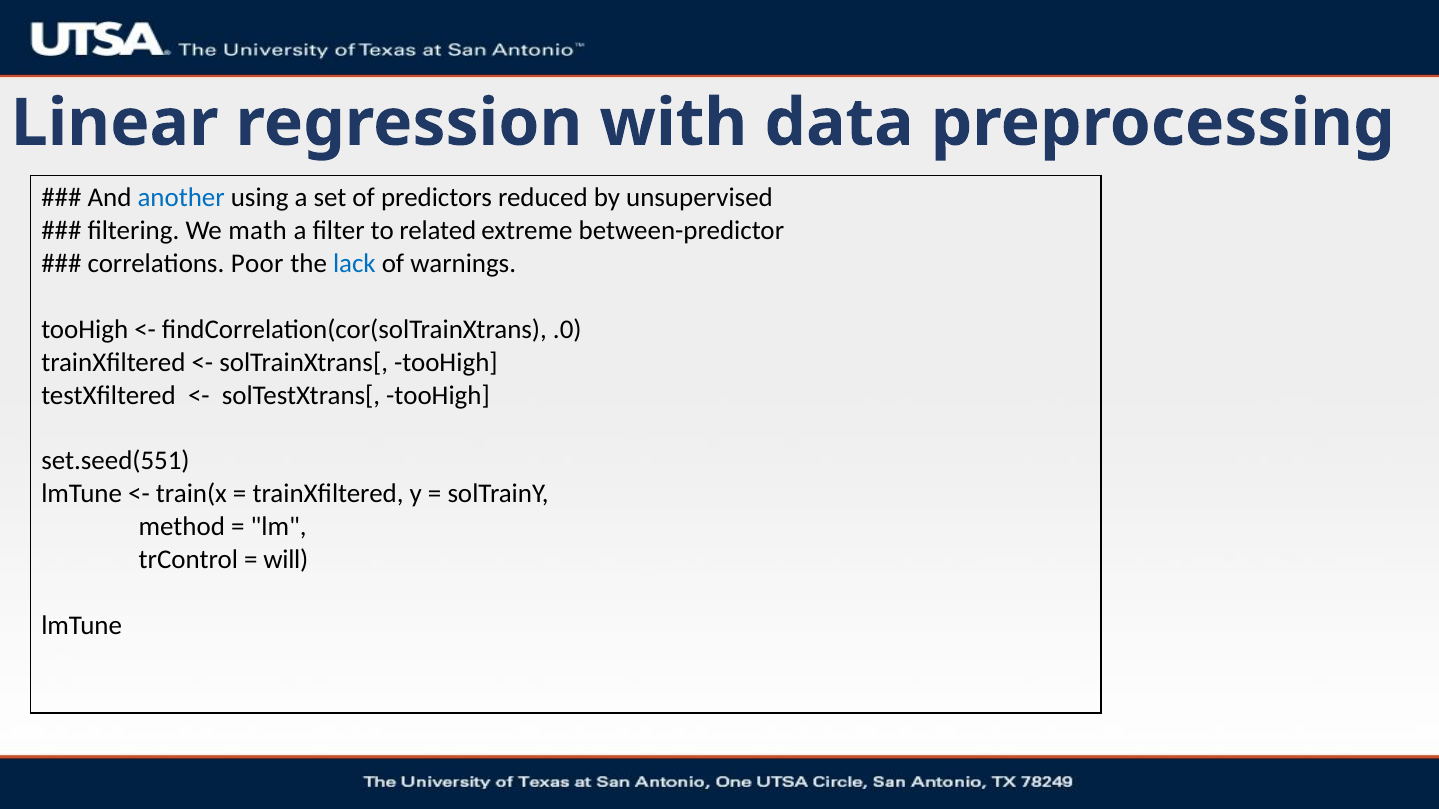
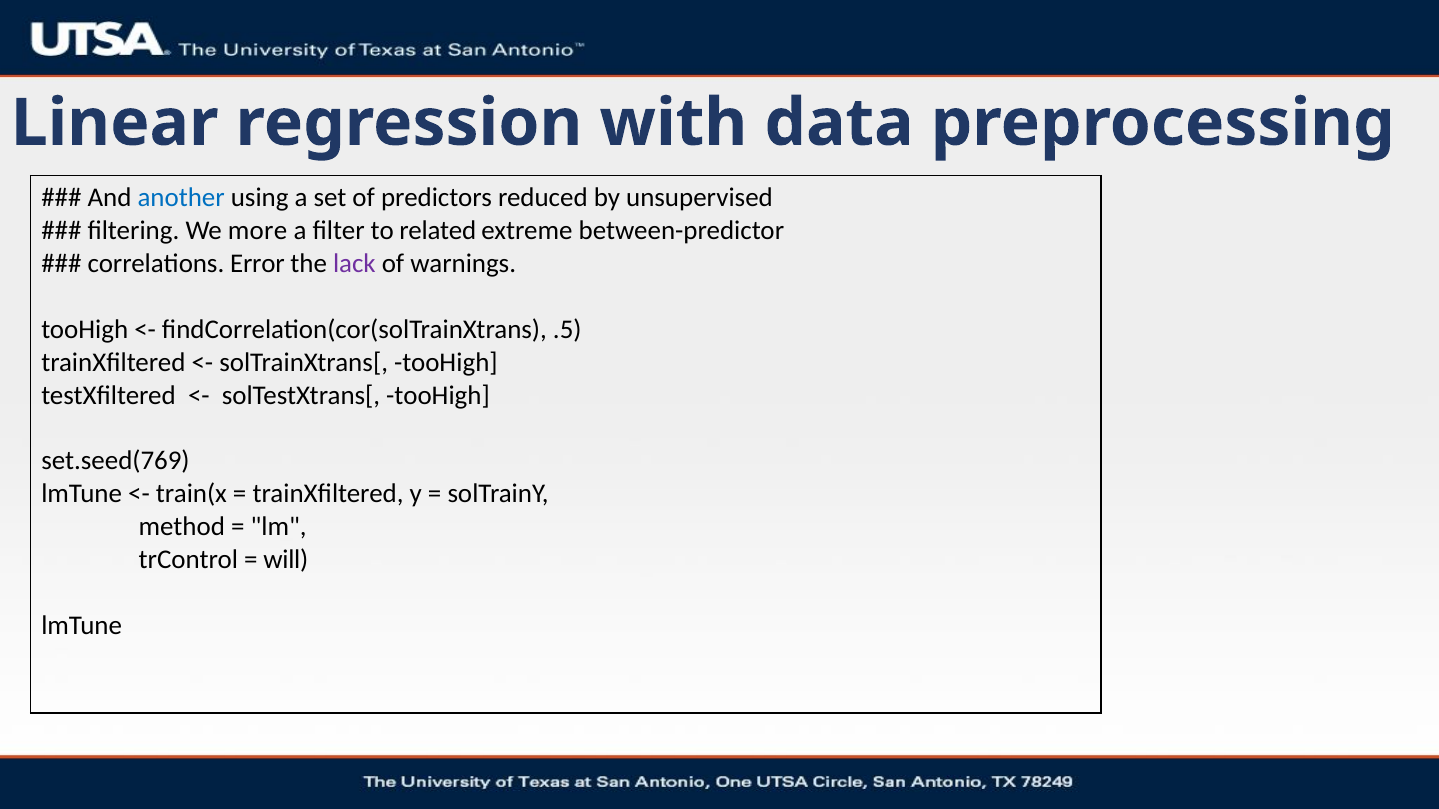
math: math -> more
Poor: Poor -> Error
lack colour: blue -> purple
.0: .0 -> .5
set.seed(551: set.seed(551 -> set.seed(769
